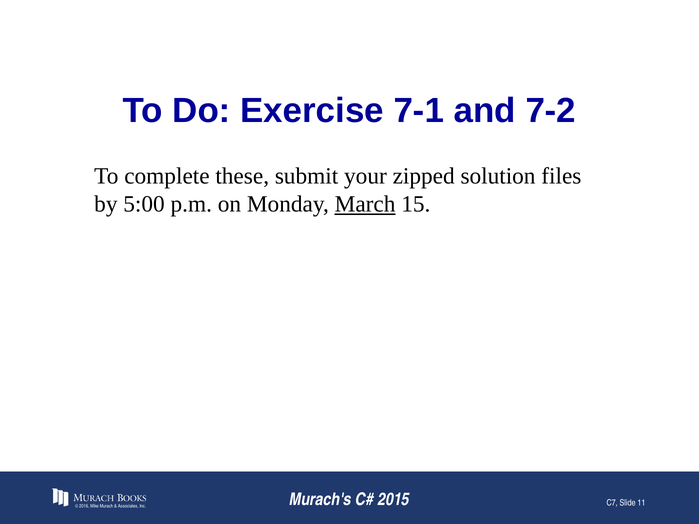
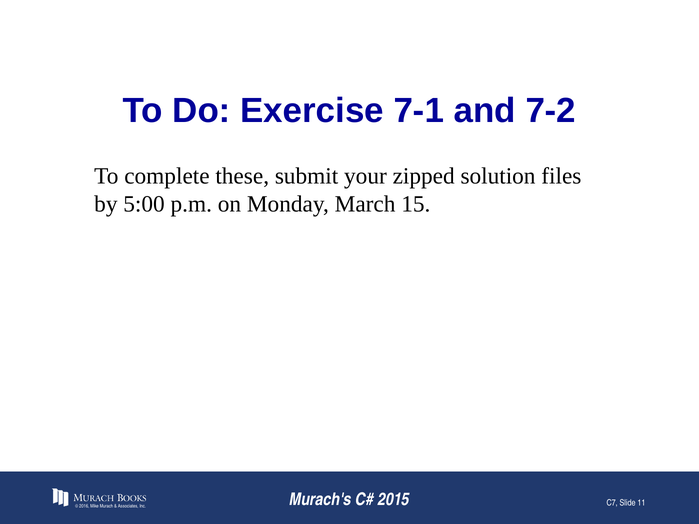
March underline: present -> none
